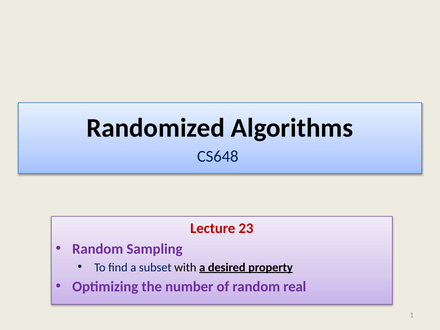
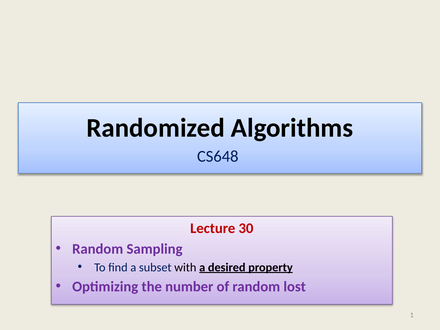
23: 23 -> 30
real: real -> lost
